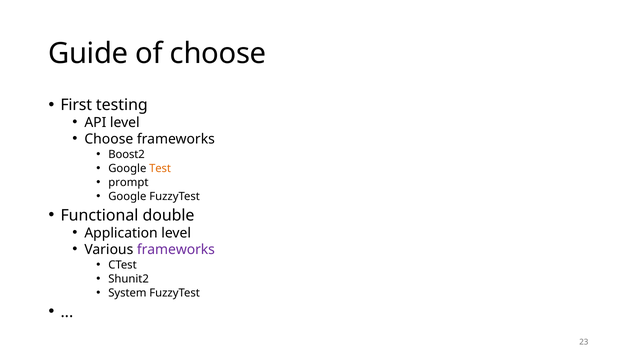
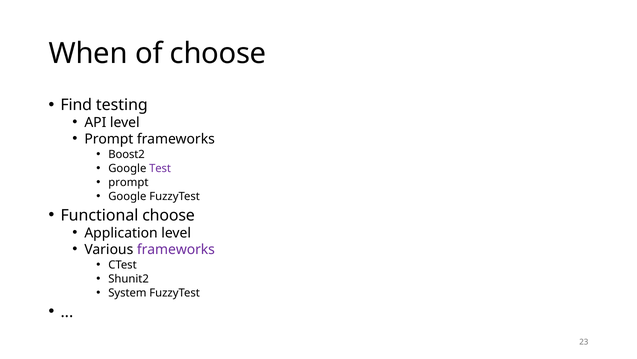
Guide: Guide -> When
First: First -> Find
Choose at (109, 139): Choose -> Prompt
Test colour: orange -> purple
Functional double: double -> choose
